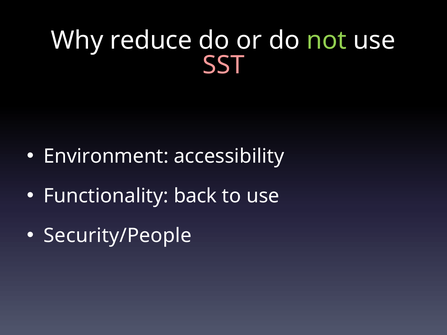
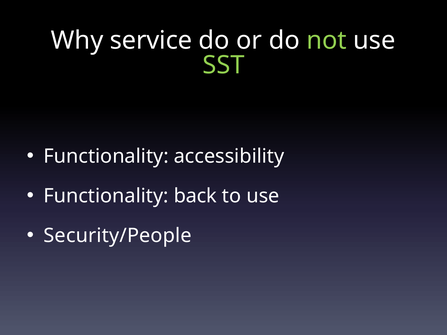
reduce: reduce -> service
SST colour: pink -> light green
Environment at (106, 156): Environment -> Functionality
